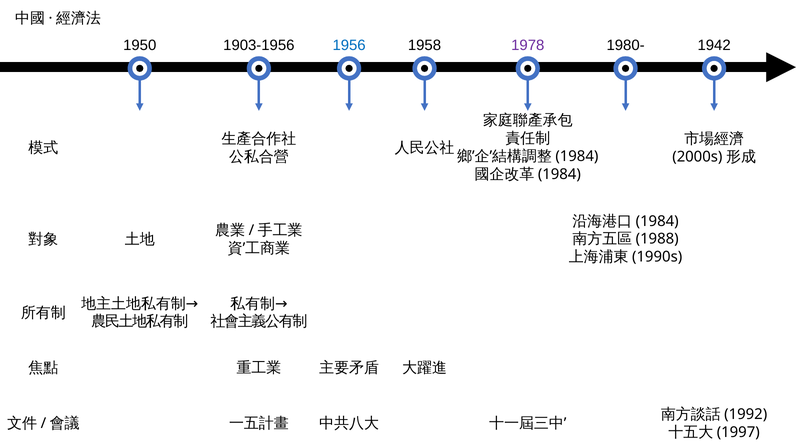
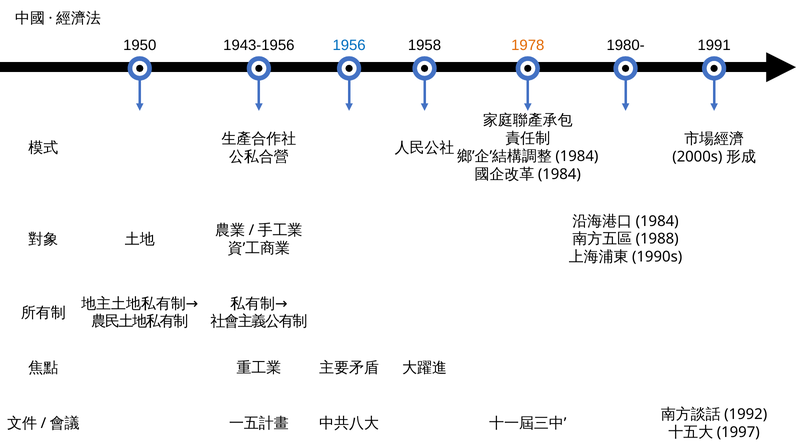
1903-1956: 1903-1956 -> 1943-1956
1978 colour: purple -> orange
1942: 1942 -> 1991
